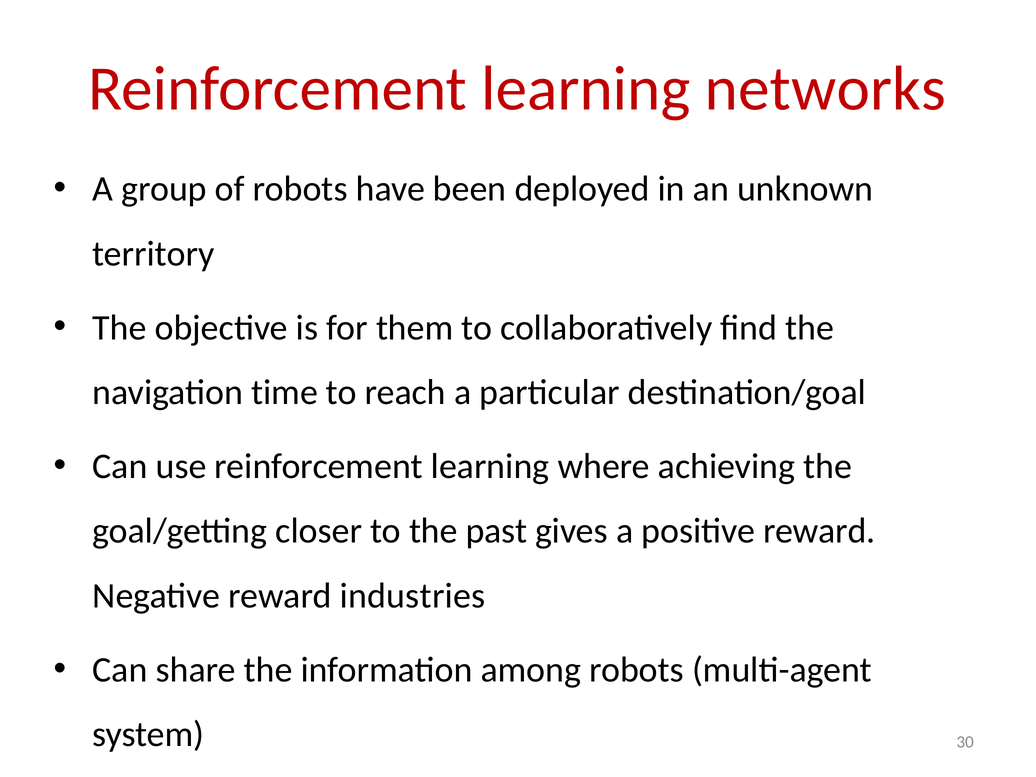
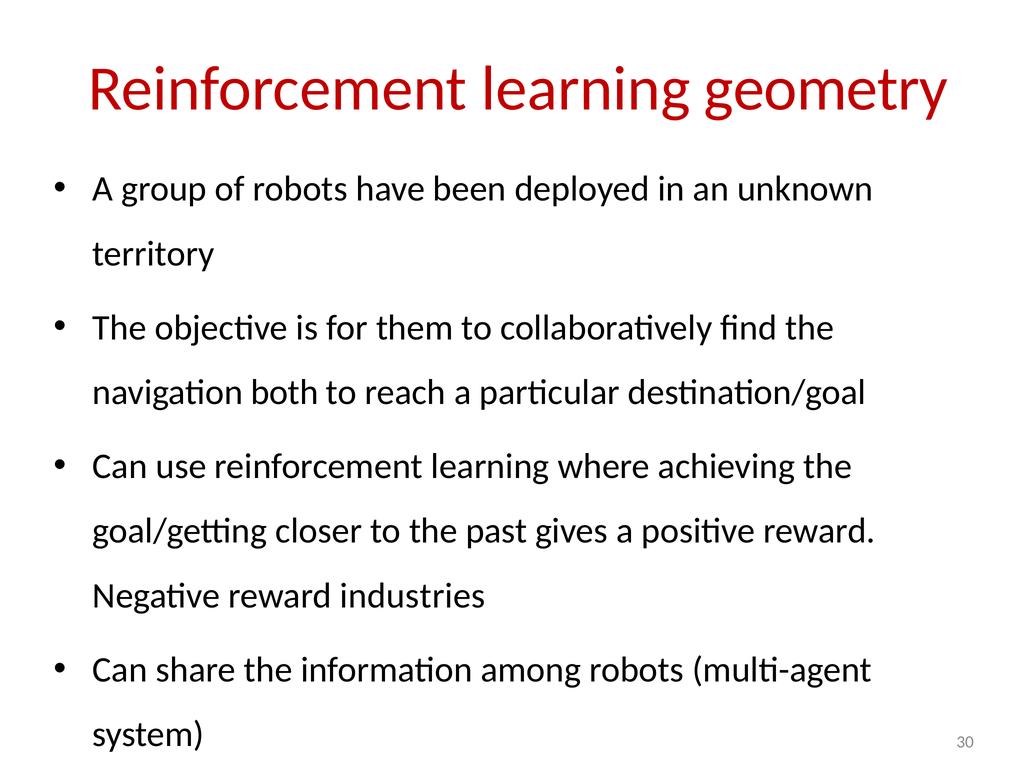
networks: networks -> geometry
time: time -> both
